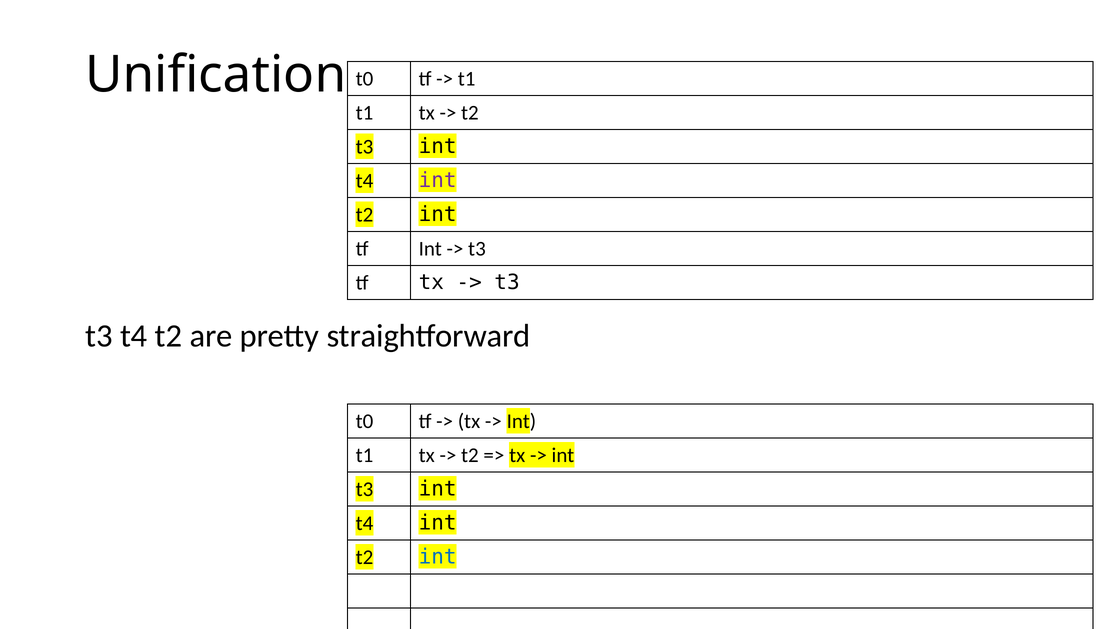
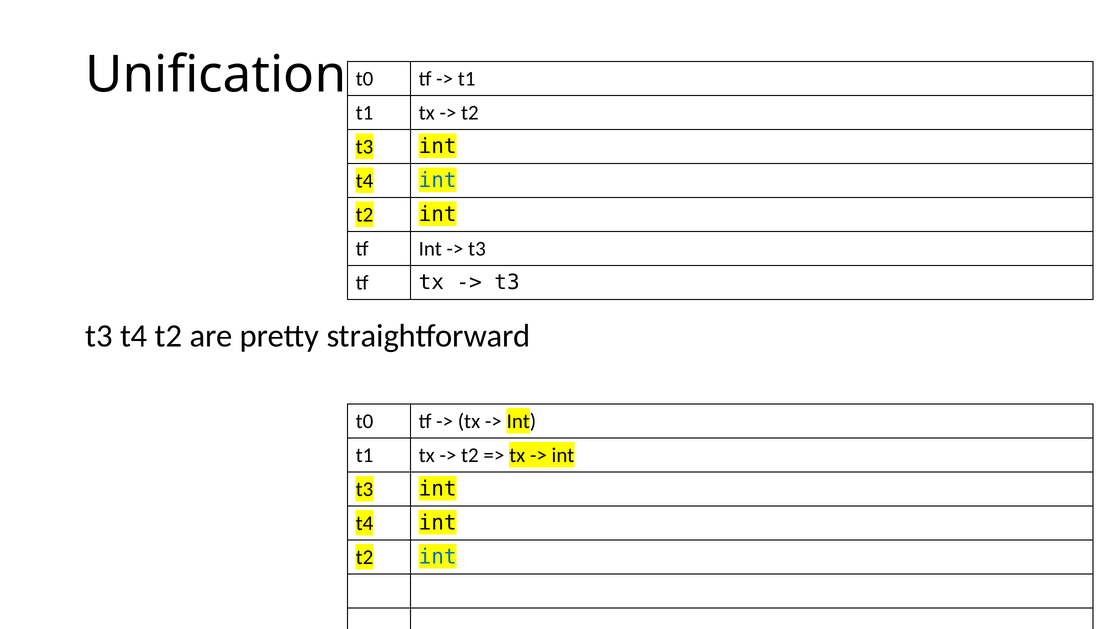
int at (438, 180) colour: purple -> blue
